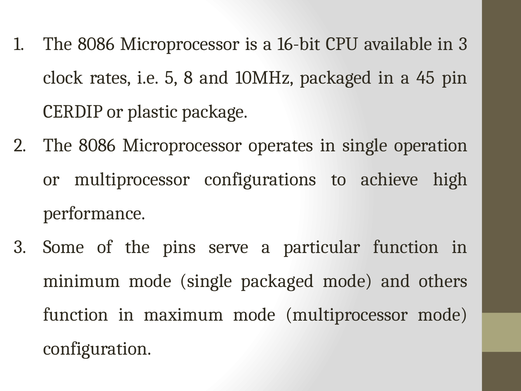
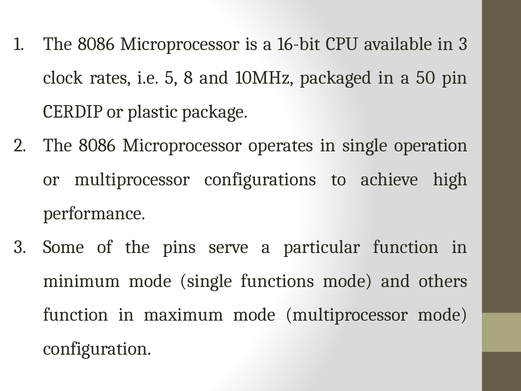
45: 45 -> 50
single packaged: packaged -> functions
